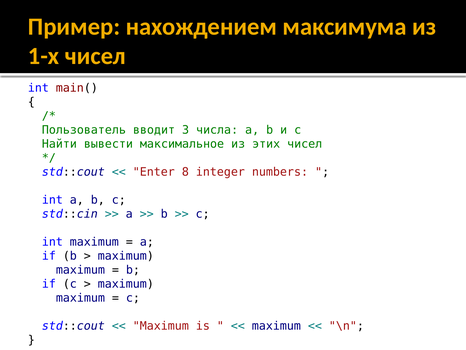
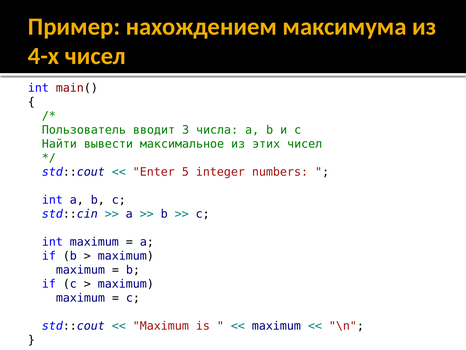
1-х: 1-х -> 4-х
8: 8 -> 5
